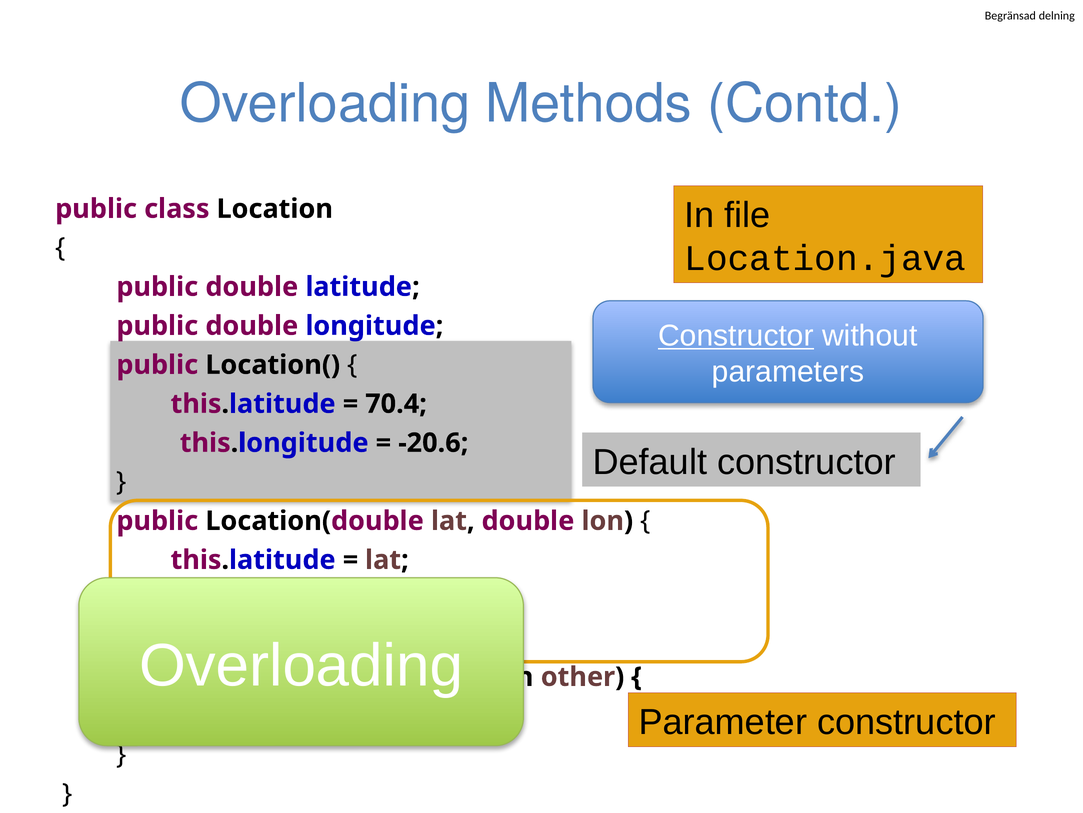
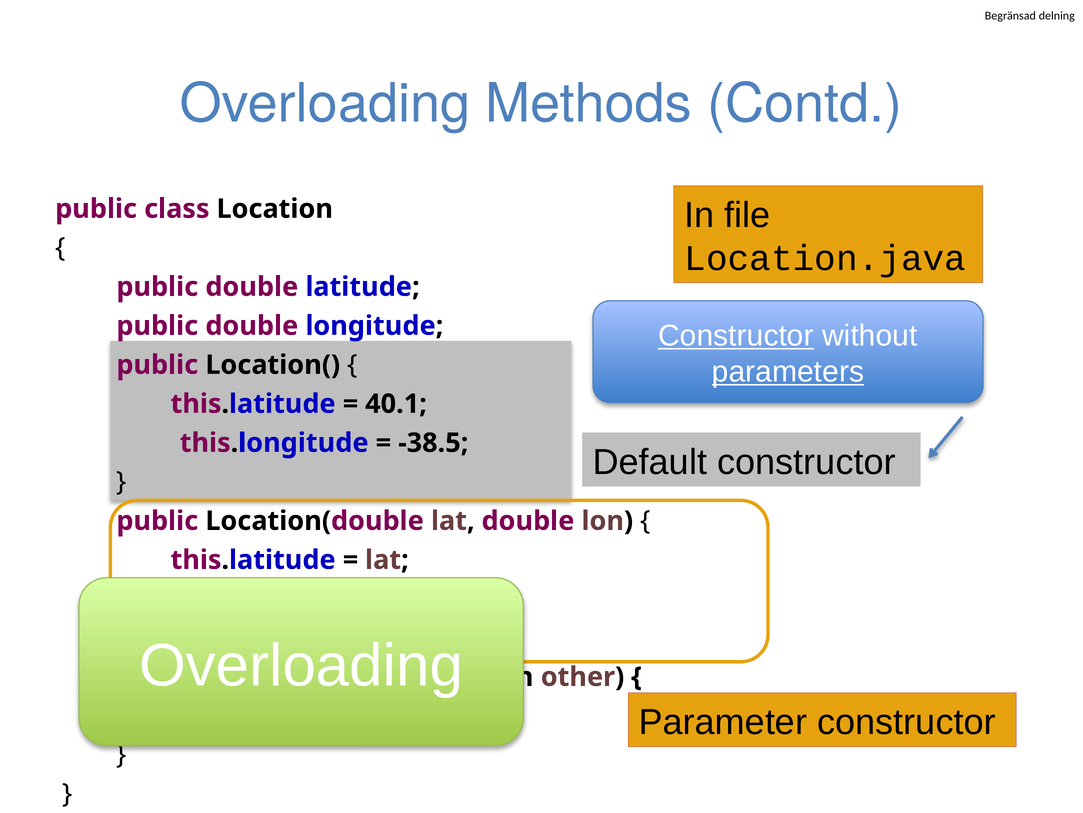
parameters underline: none -> present
70.4: 70.4 -> 40.1
-20.6: -20.6 -> -38.5
